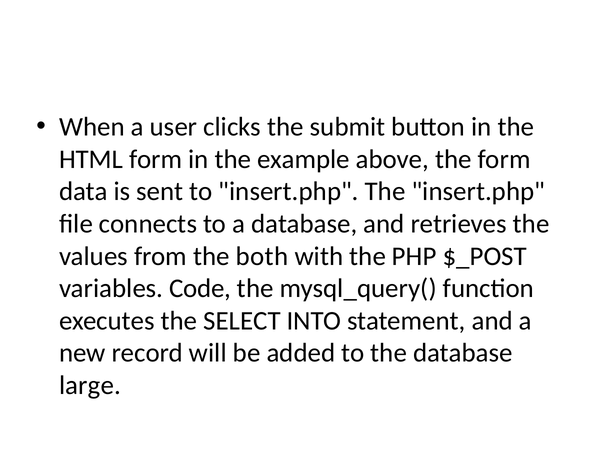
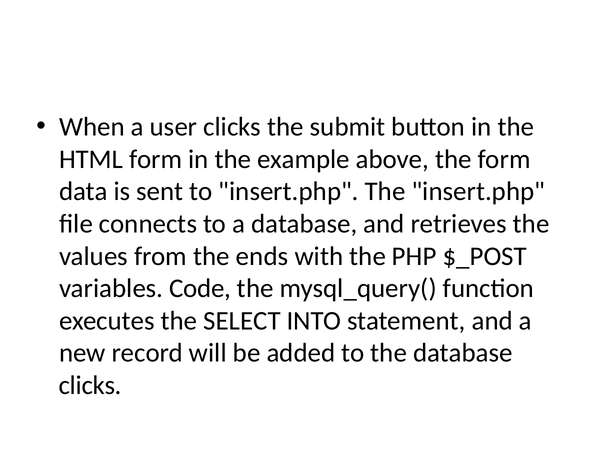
both: both -> ends
large at (90, 386): large -> clicks
